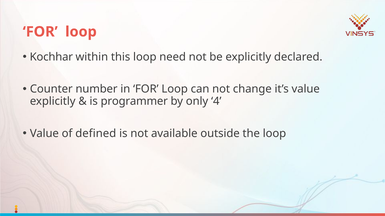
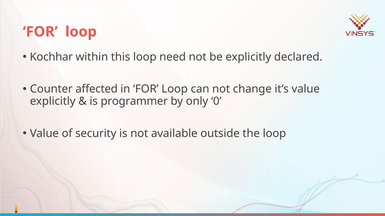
number: number -> affected
4: 4 -> 0
defined: defined -> security
